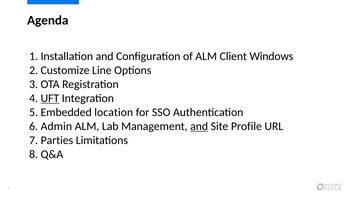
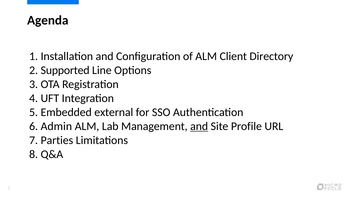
Windows: Windows -> Directory
Customize: Customize -> Supported
UFT underline: present -> none
location: location -> external
